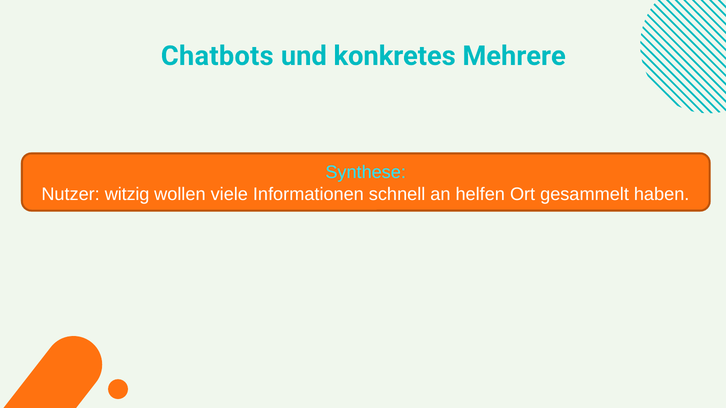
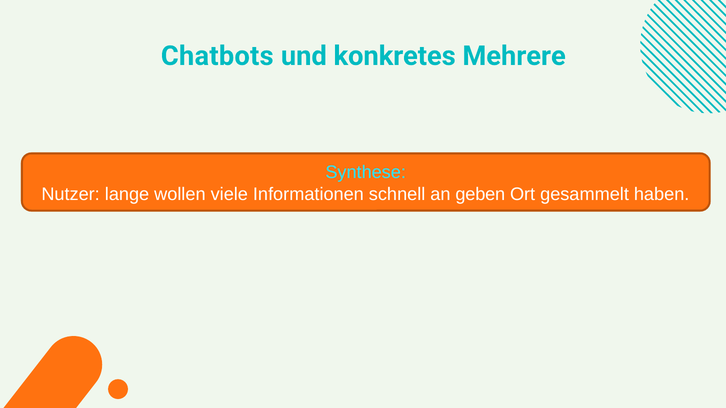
witzig: witzig -> lange
helfen: helfen -> geben
